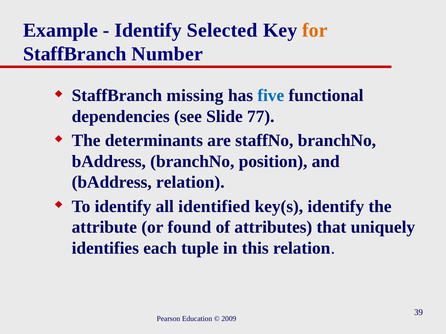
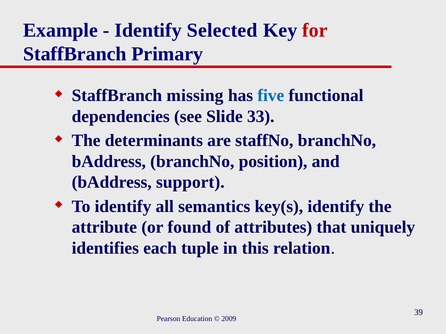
for colour: orange -> red
Number: Number -> Primary
77: 77 -> 33
bAddress relation: relation -> support
identified: identified -> semantics
